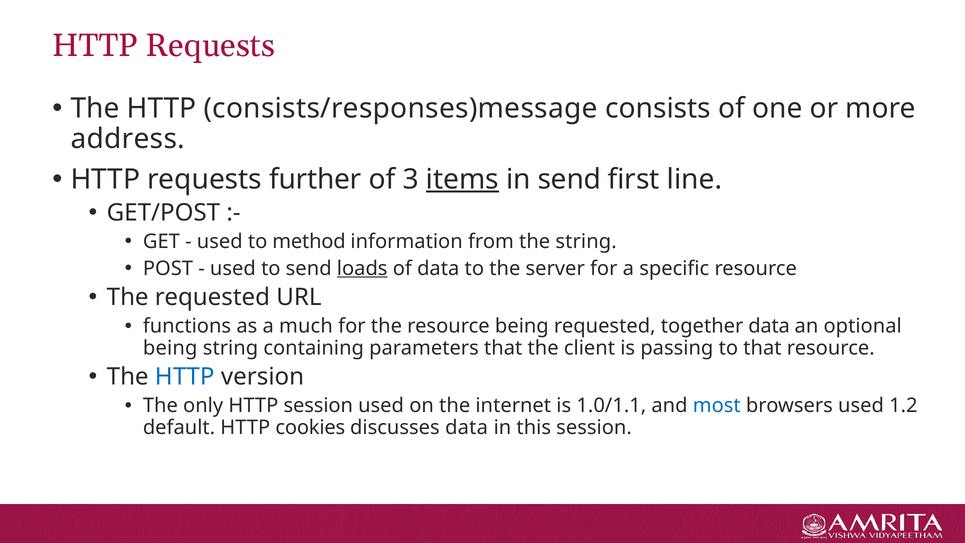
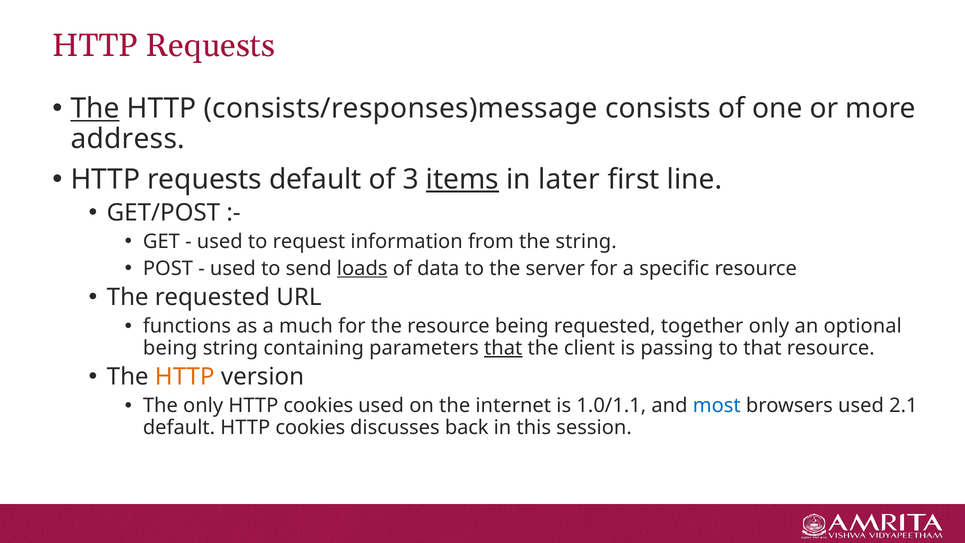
The at (95, 109) underline: none -> present
requests further: further -> default
in send: send -> later
method: method -> request
together data: data -> only
that at (503, 348) underline: none -> present
HTTP at (185, 377) colour: blue -> orange
only HTTP session: session -> cookies
1.2: 1.2 -> 2.1
discusses data: data -> back
